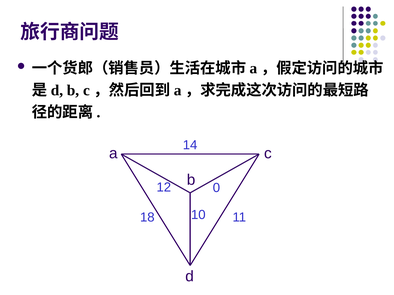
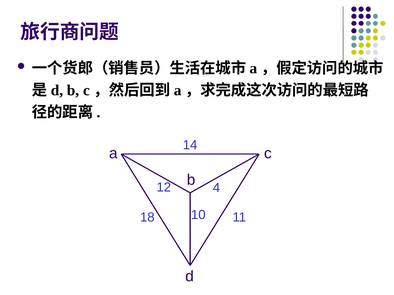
0: 0 -> 4
